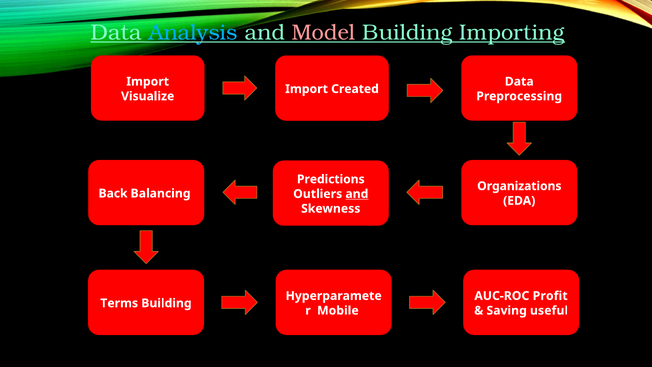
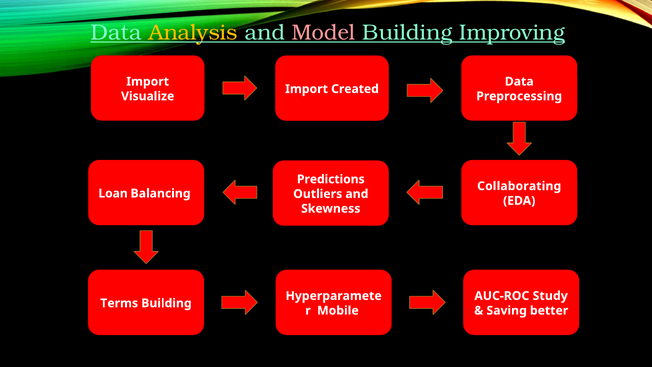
Analysis colour: light blue -> yellow
Importing: Importing -> Improving
Organizations: Organizations -> Collaborating
Back: Back -> Loan
and at (357, 194) underline: present -> none
Profit: Profit -> Study
useful: useful -> better
